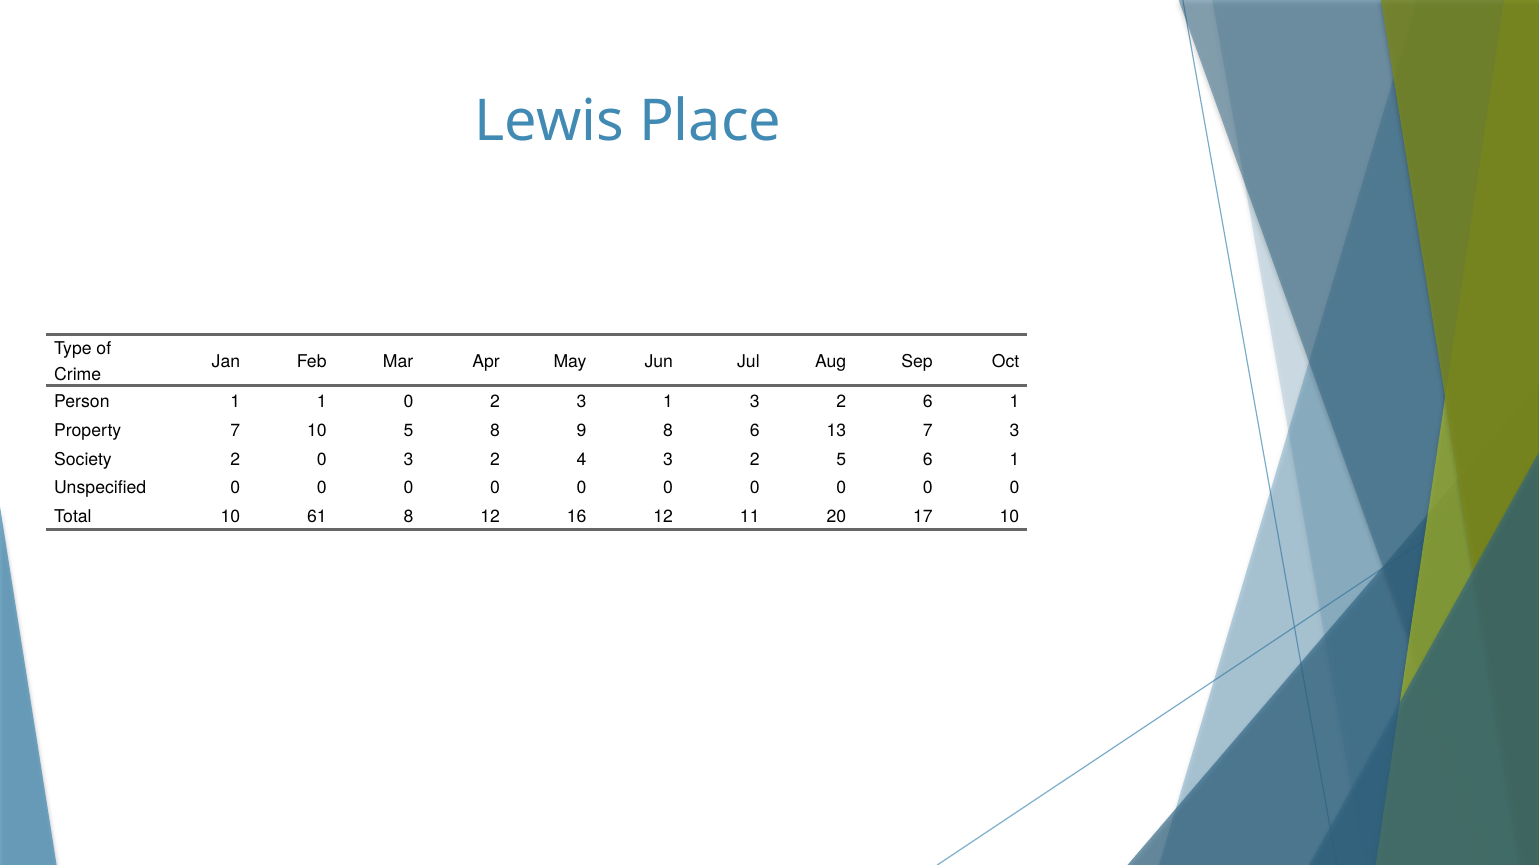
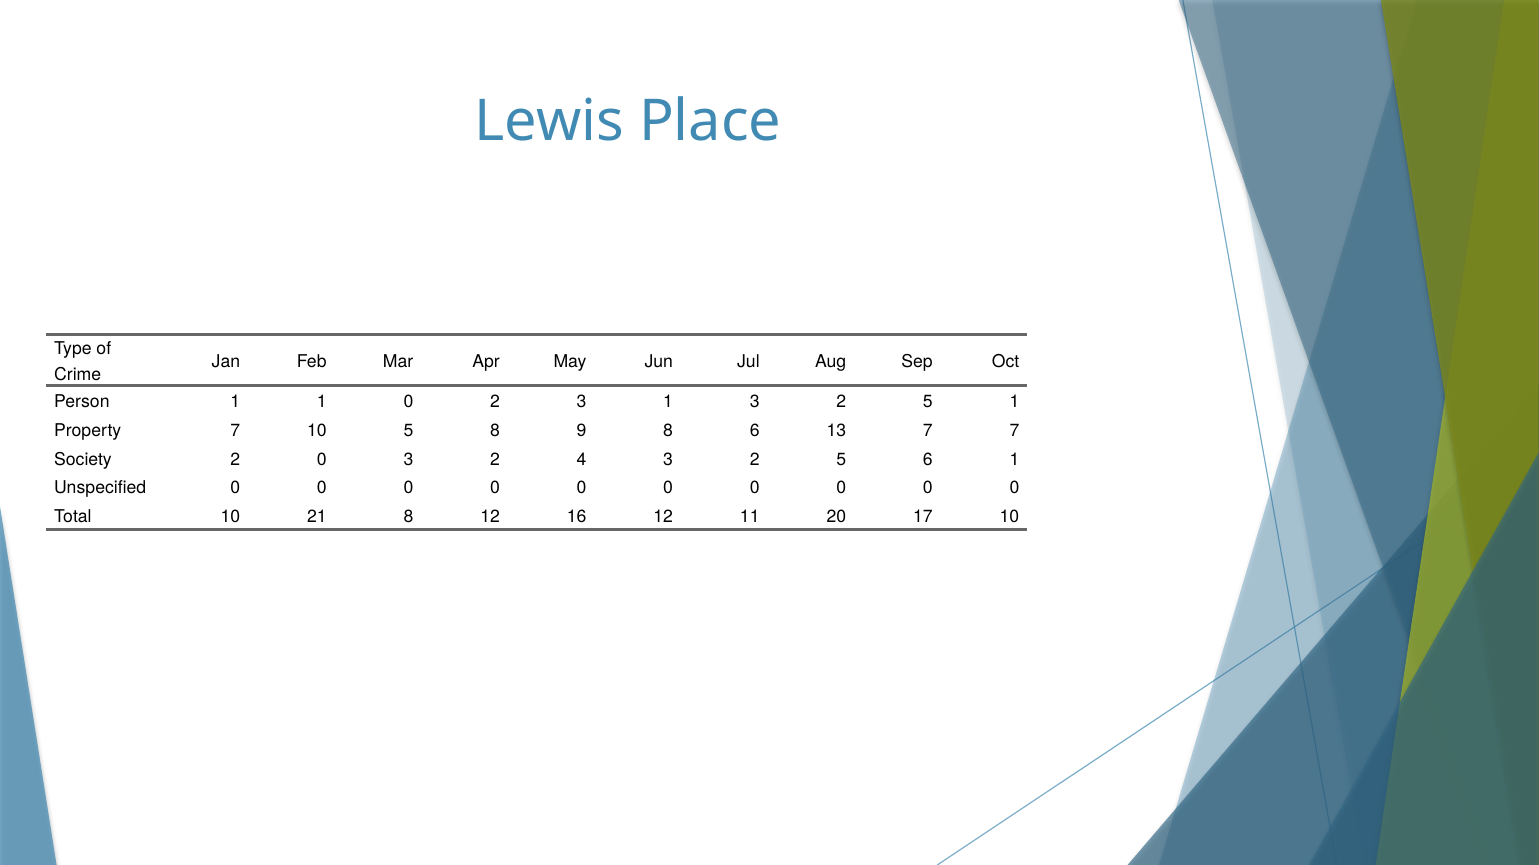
1 3 2 6: 6 -> 5
7 3: 3 -> 7
61: 61 -> 21
